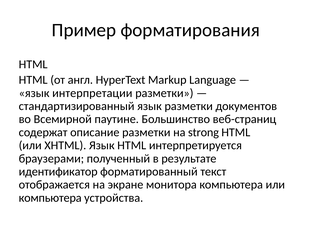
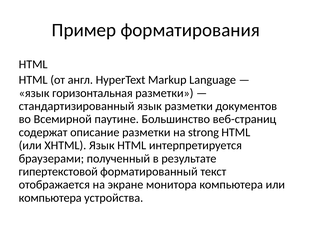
интерпретации: интерпретации -> горизонтальная
идентификатор: идентификатор -> гипертекстовой
